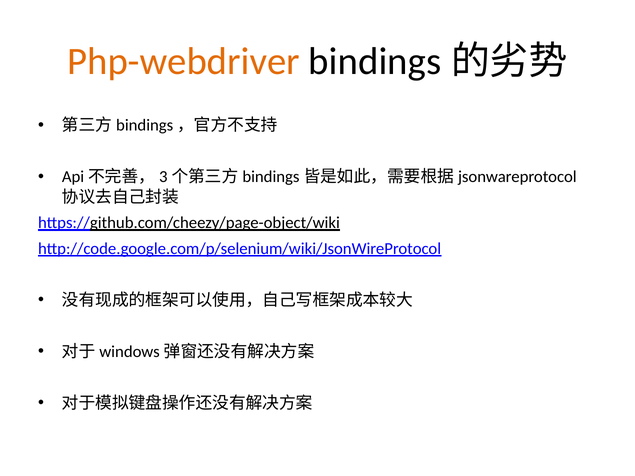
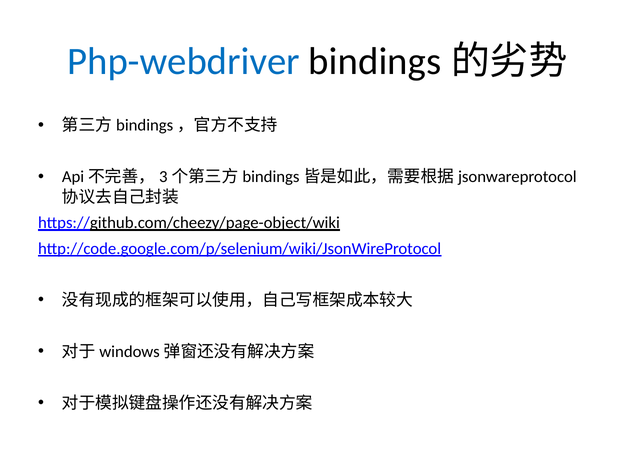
Php-webdriver colour: orange -> blue
